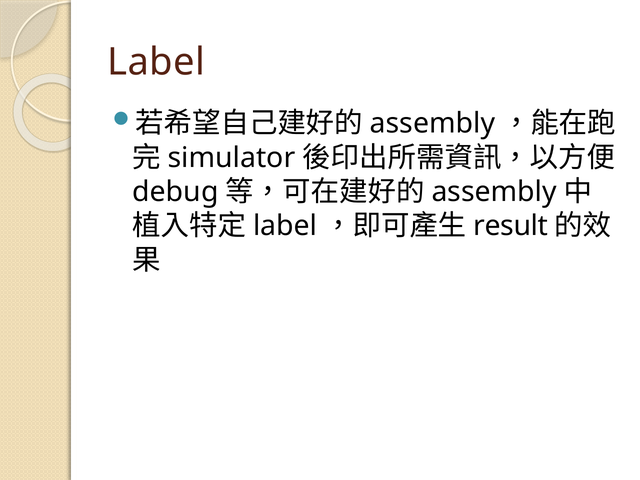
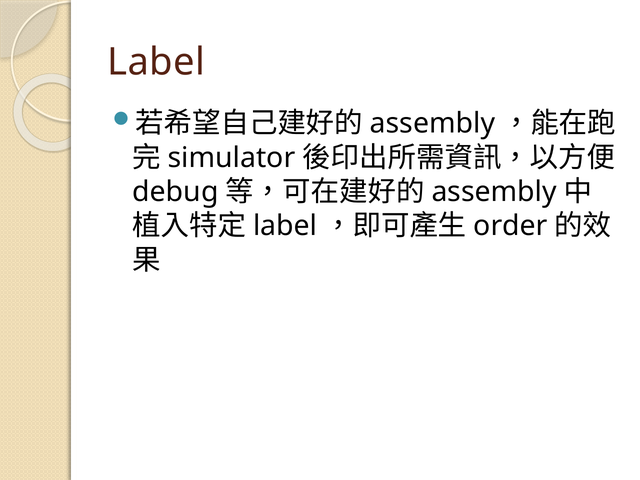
result: result -> order
